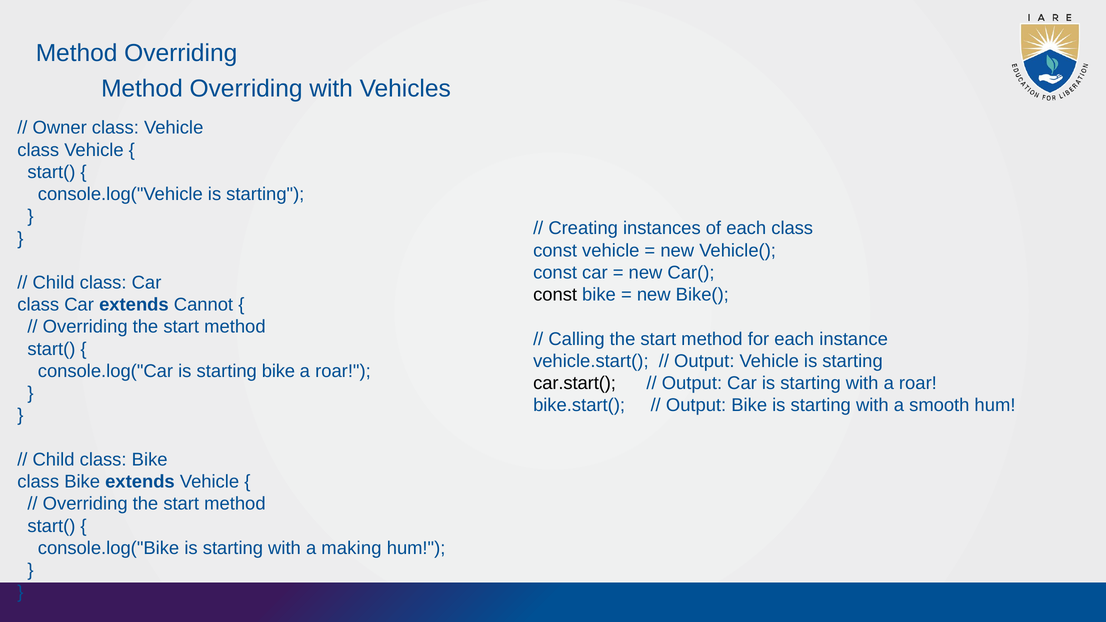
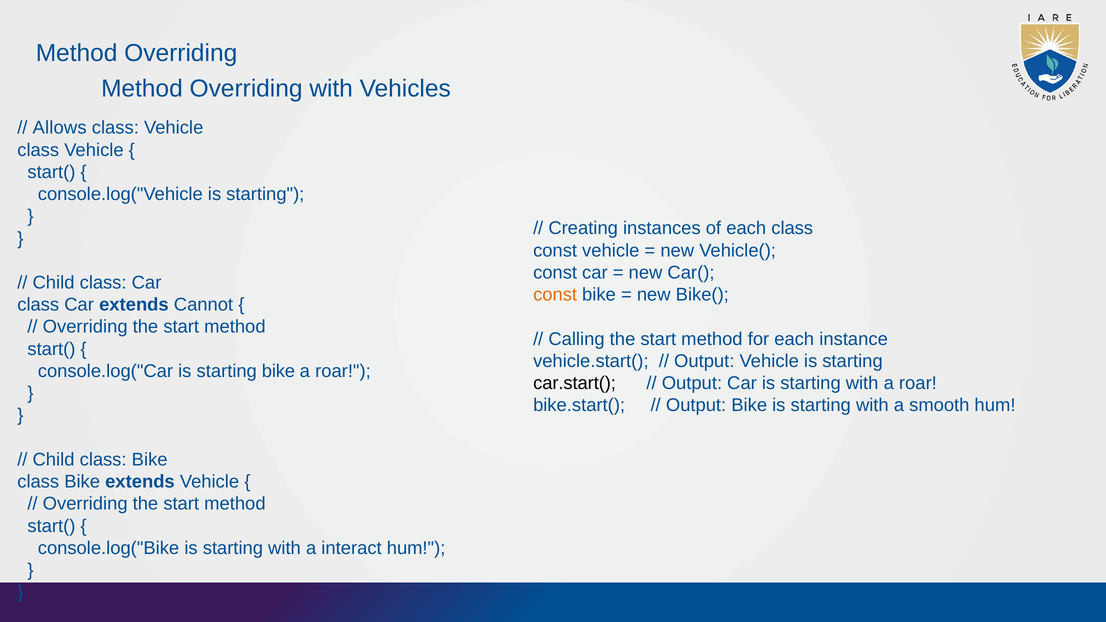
Owner: Owner -> Allows
const at (555, 295) colour: black -> orange
making: making -> interact
